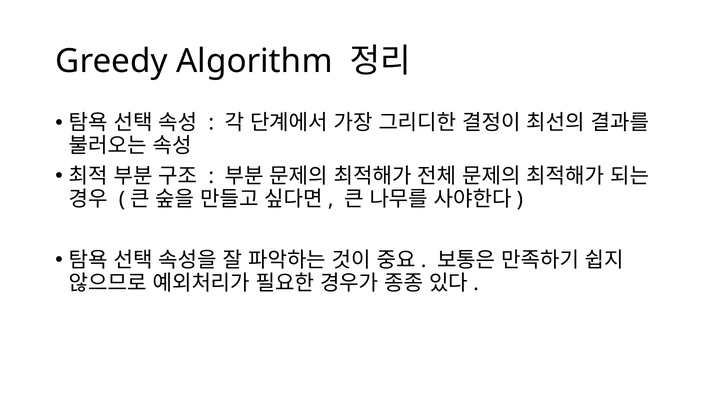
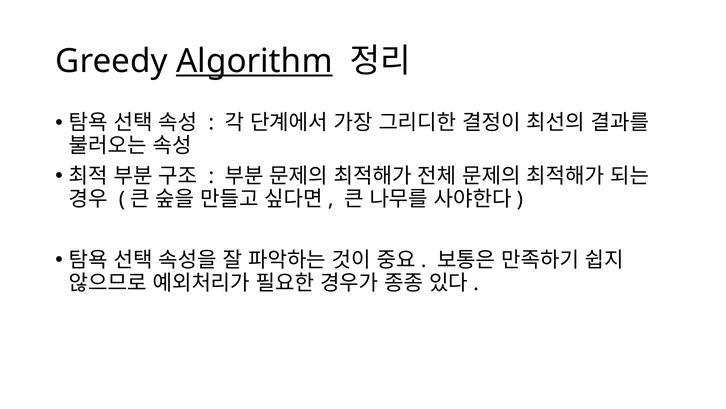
Algorithm underline: none -> present
